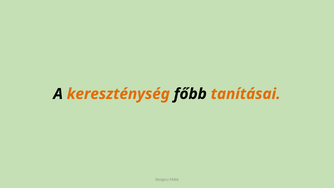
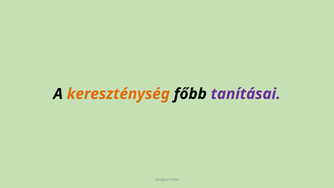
tanításai colour: orange -> purple
